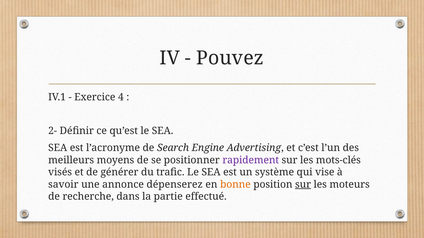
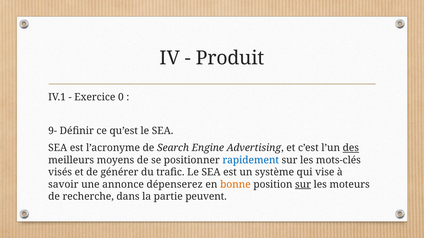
Pouvez: Pouvez -> Produit
4: 4 -> 0
2-: 2- -> 9-
des underline: none -> present
rapidement colour: purple -> blue
effectué: effectué -> peuvent
